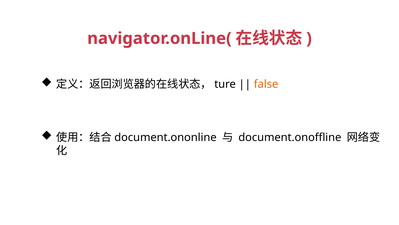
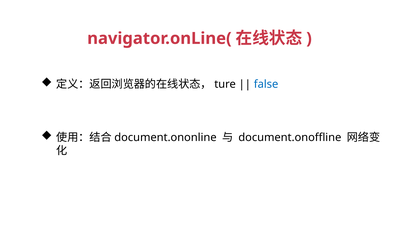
false colour: orange -> blue
